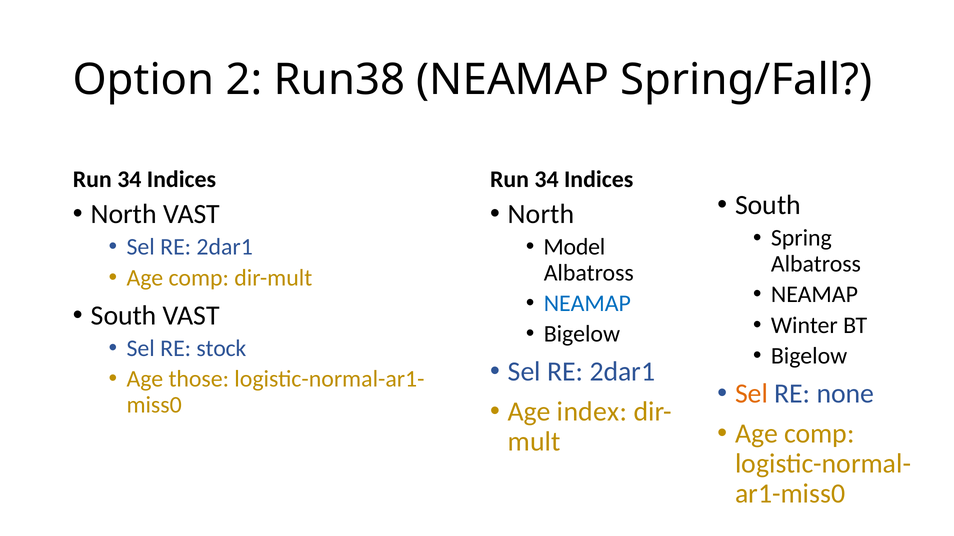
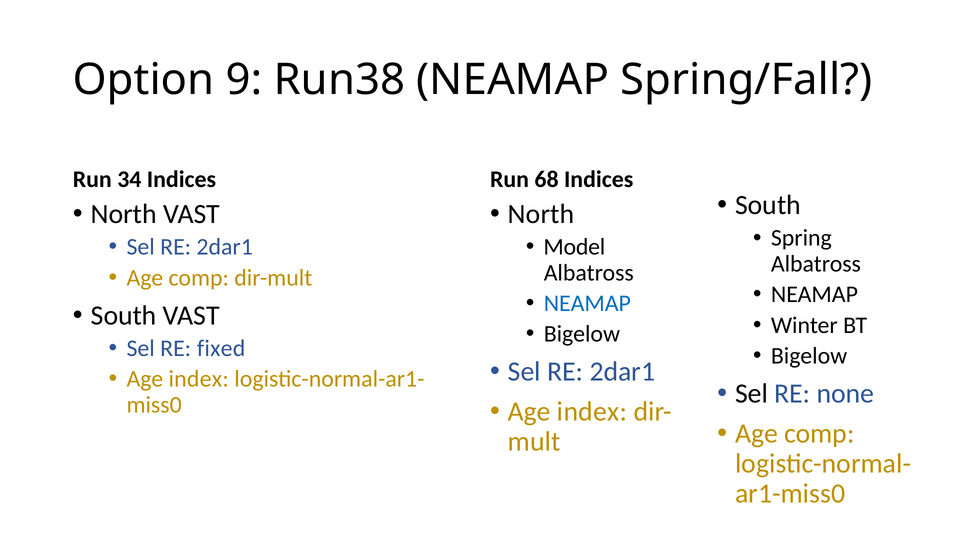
2: 2 -> 9
34 at (547, 179): 34 -> 68
stock: stock -> fixed
those at (199, 379): those -> index
Sel at (752, 394) colour: orange -> black
